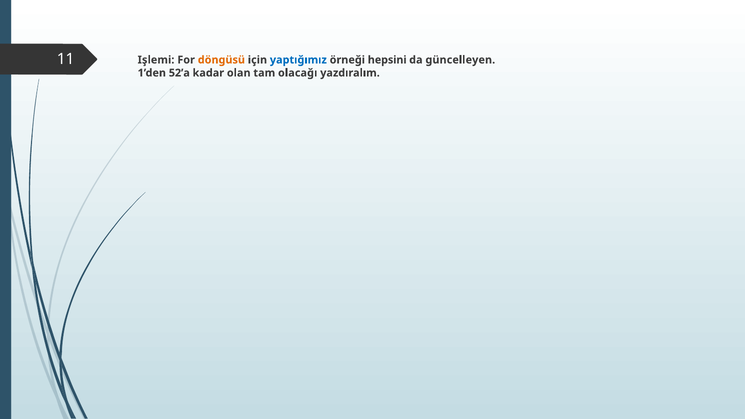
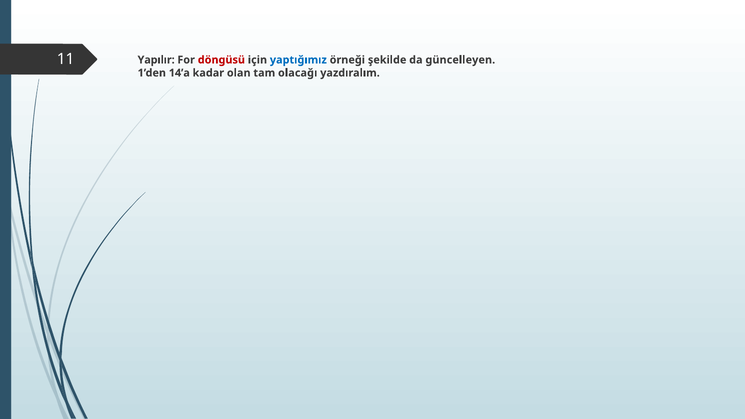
Işlemi: Işlemi -> Yapılır
döngüsü colour: orange -> red
hepsini: hepsini -> şekilde
52’a: 52’a -> 14’a
